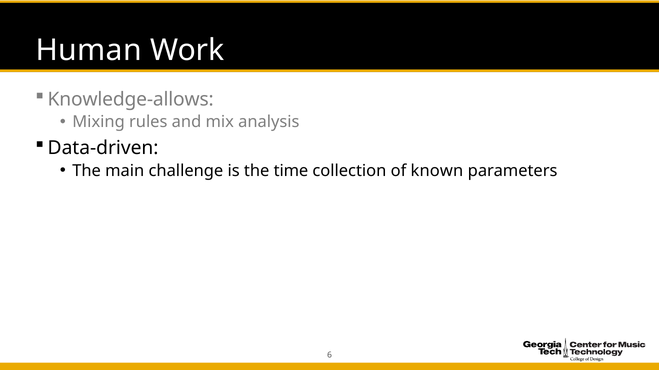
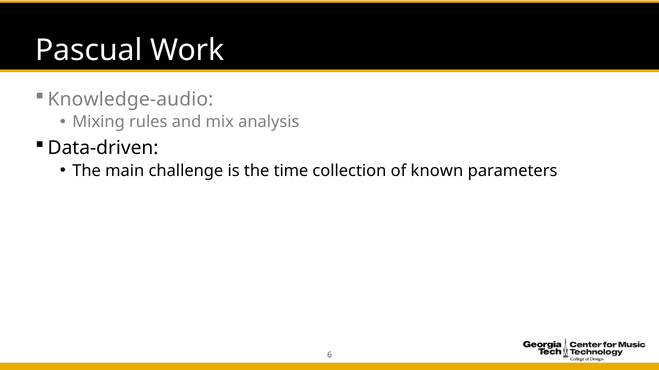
Human: Human -> Pascual
Knowledge-allows: Knowledge-allows -> Knowledge-audio
